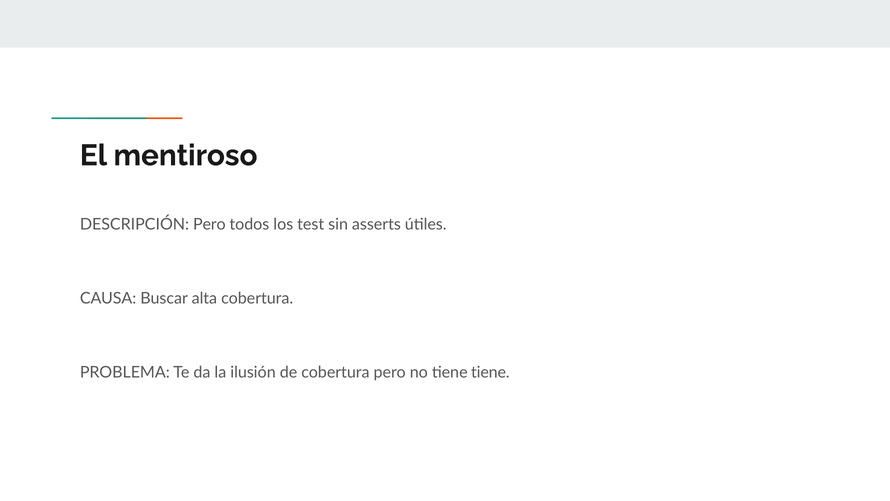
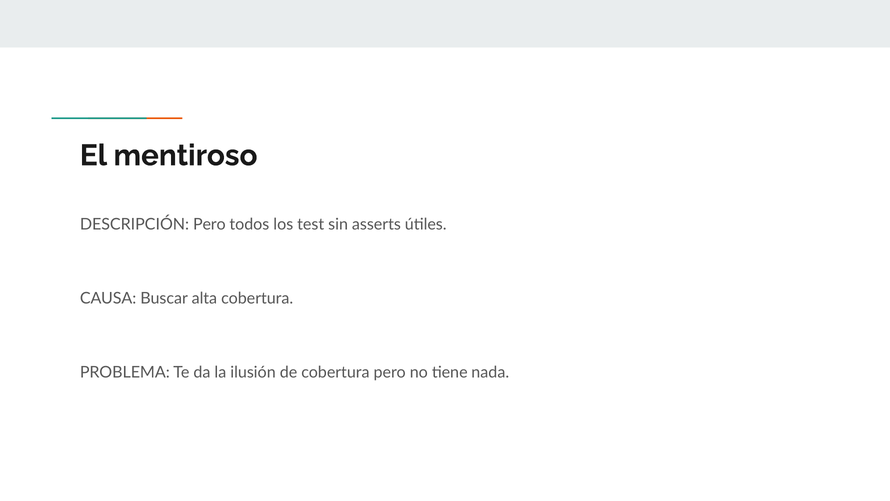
tiene tiene: tiene -> nada
